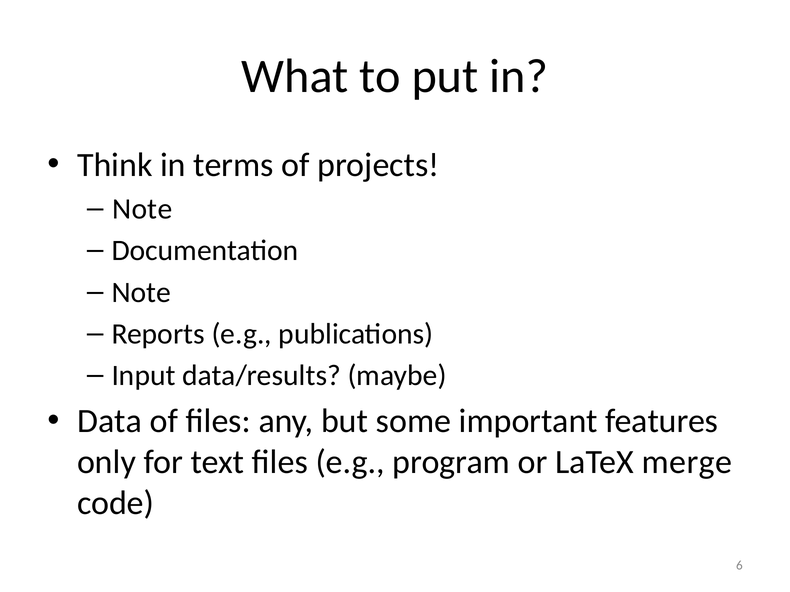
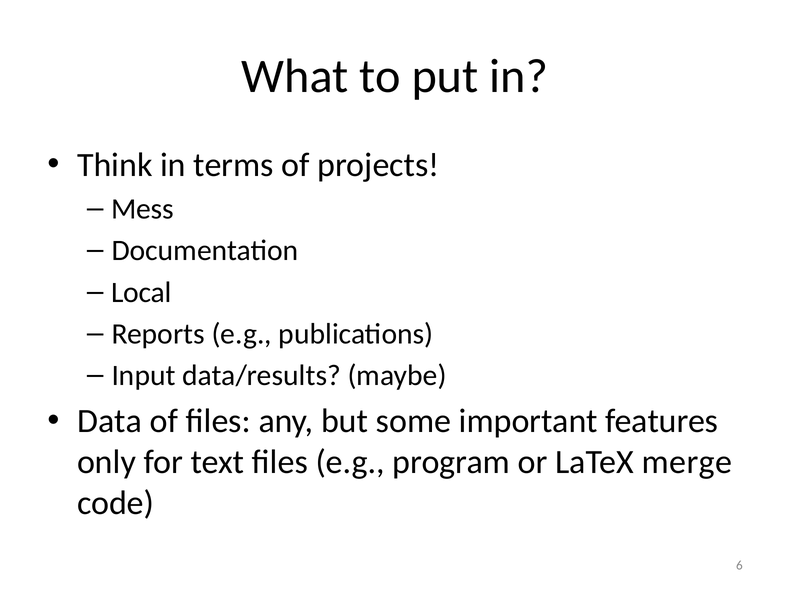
Note at (142, 209): Note -> Mess
Note at (141, 293): Note -> Local
